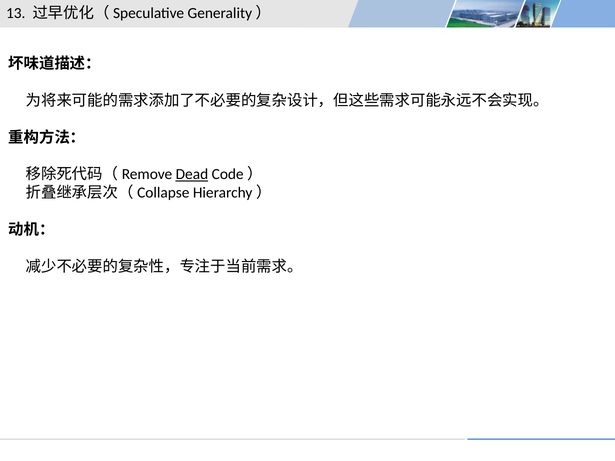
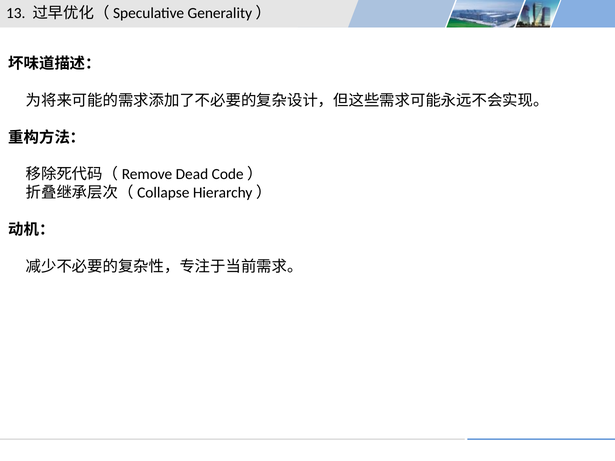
Dead underline: present -> none
